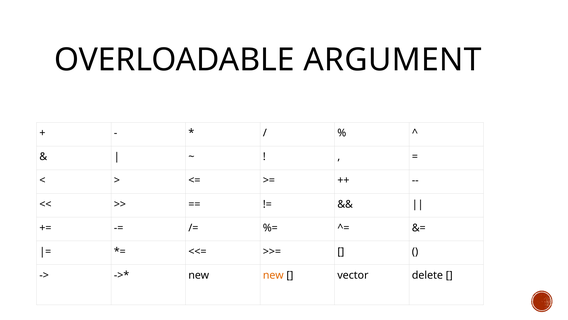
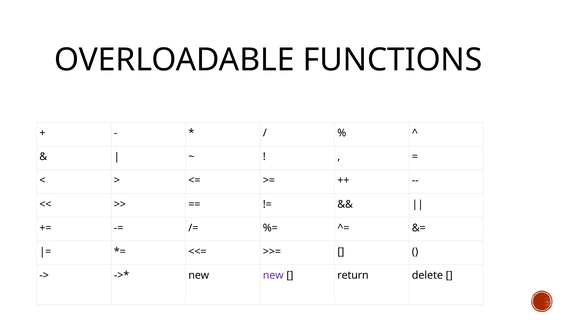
ARGUMENT: ARGUMENT -> FUNCTIONS
new at (273, 275) colour: orange -> purple
vector: vector -> return
